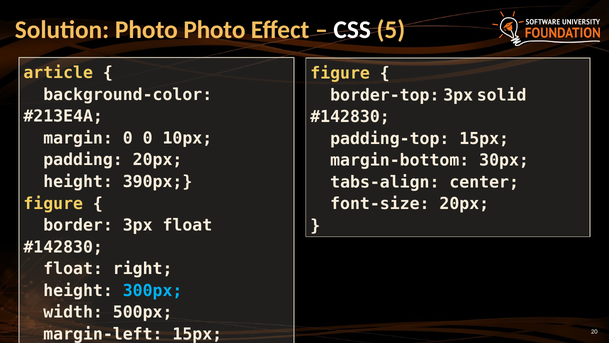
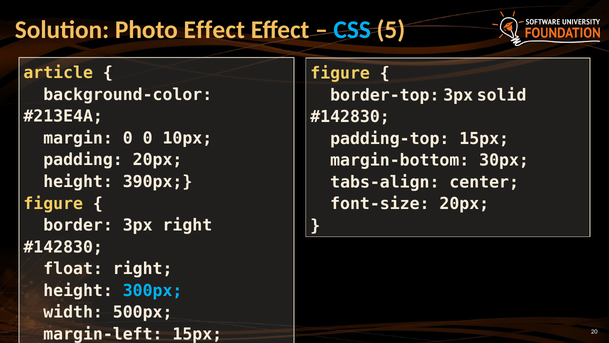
Photo Photo: Photo -> Effect
CSS colour: white -> light blue
3px float: float -> right
